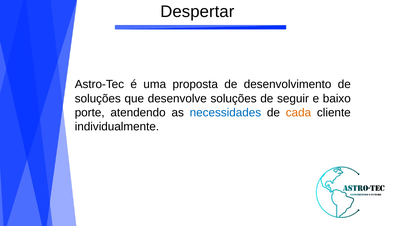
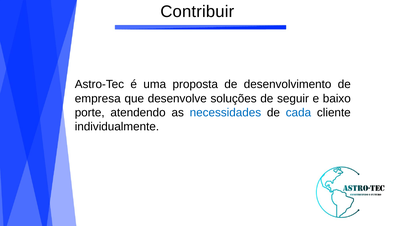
Despertar: Despertar -> Contribuir
soluções at (98, 98): soluções -> empresa
cada colour: orange -> blue
